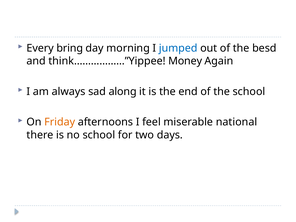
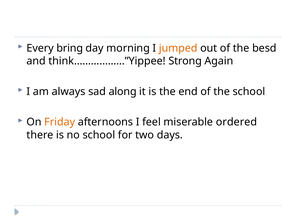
jumped colour: blue -> orange
Money: Money -> Strong
national: national -> ordered
